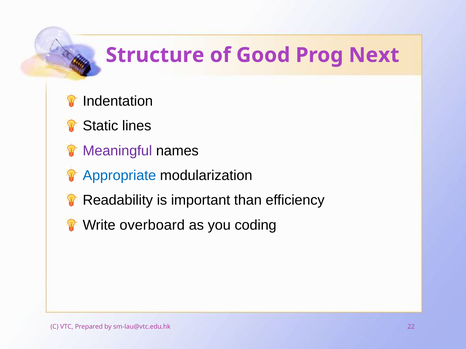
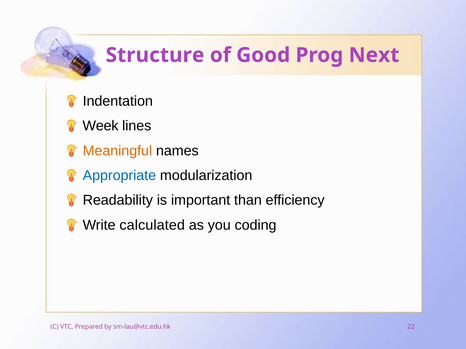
Static: Static -> Week
Meaningful colour: purple -> orange
overboard: overboard -> calculated
